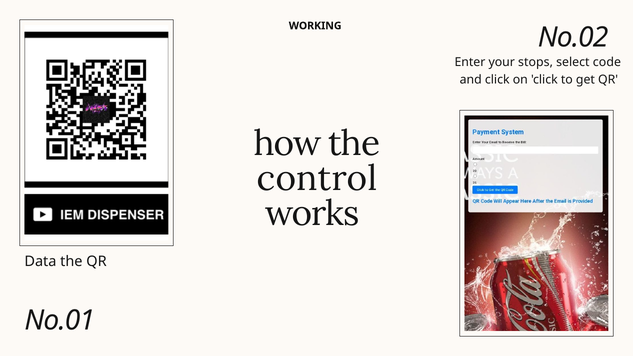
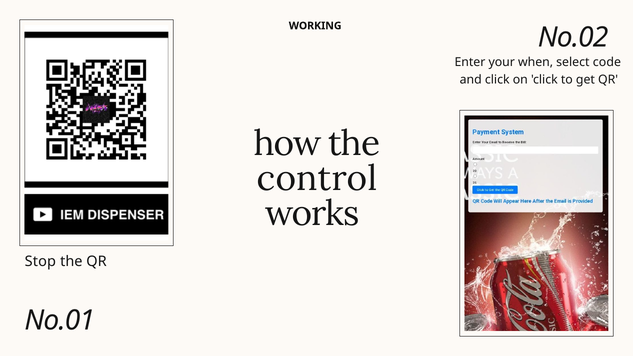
stops: stops -> when
Data: Data -> Stop
